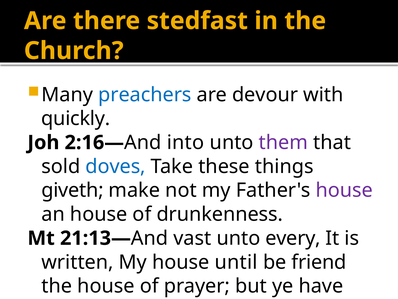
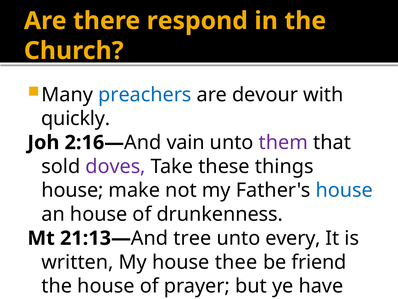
stedfast: stedfast -> respond
into: into -> vain
doves colour: blue -> purple
giveth at (72, 190): giveth -> house
house at (344, 190) colour: purple -> blue
vast: vast -> tree
until: until -> thee
